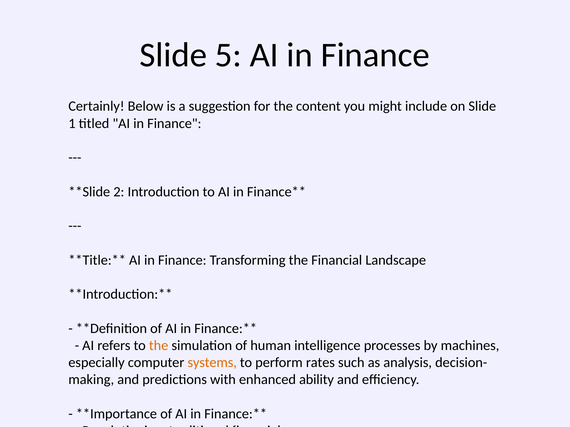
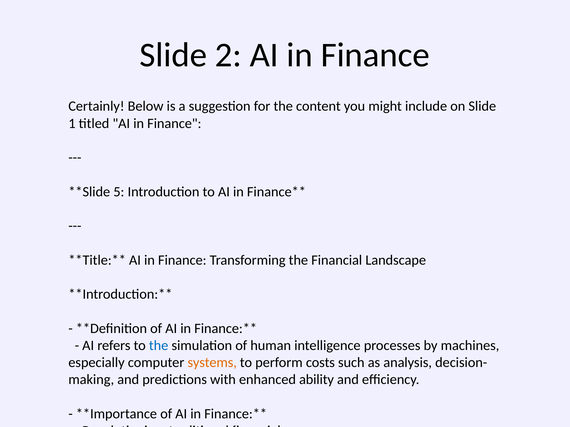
Slide 5: 5 -> 2
2 at (119, 192): 2 -> 5
the at (159, 346) colour: orange -> blue
rates: rates -> costs
